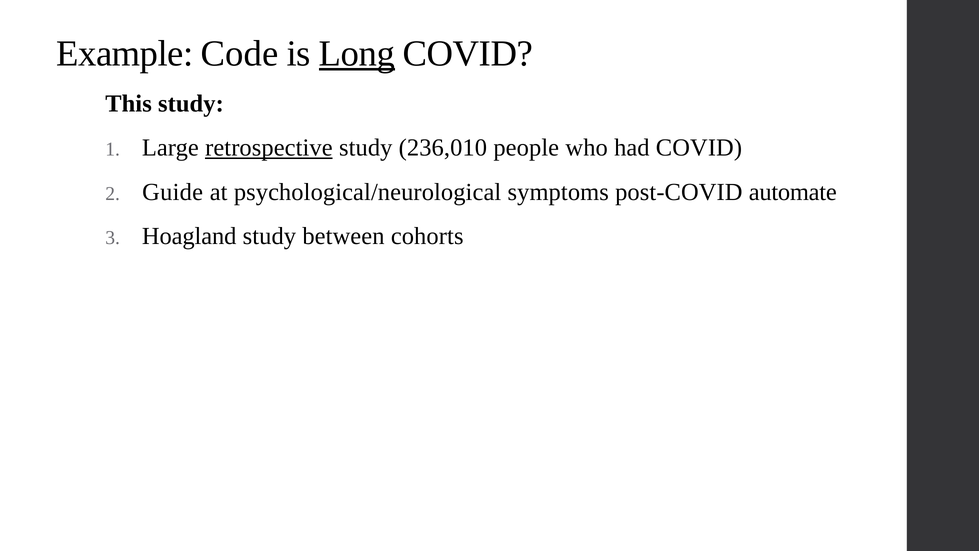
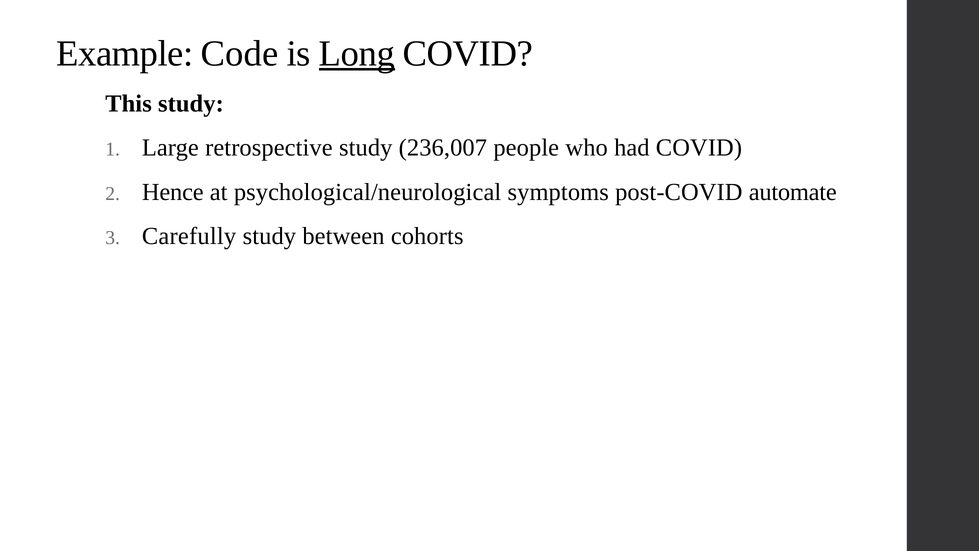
retrospective underline: present -> none
236,010: 236,010 -> 236,007
Guide: Guide -> Hence
Hoagland: Hoagland -> Carefully
